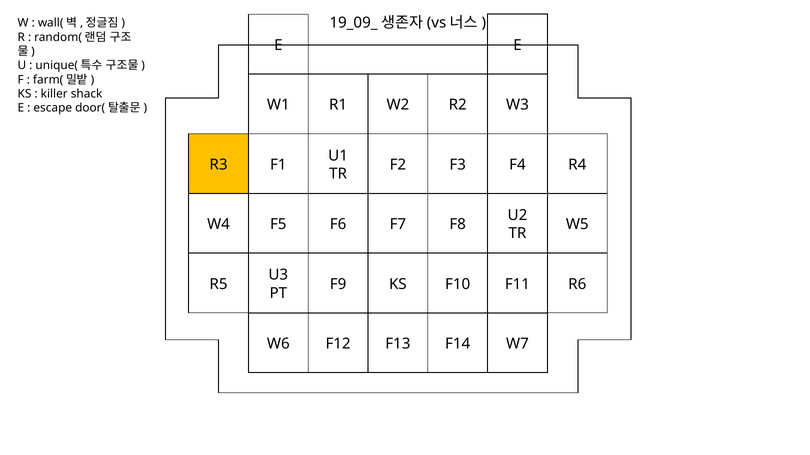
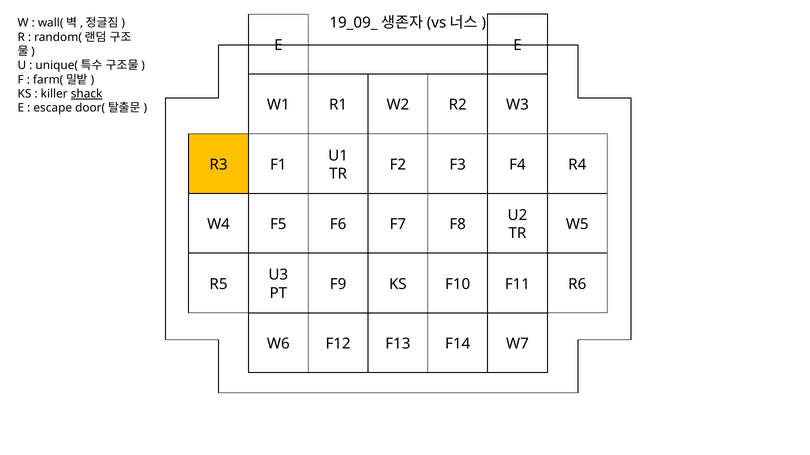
shack underline: none -> present
